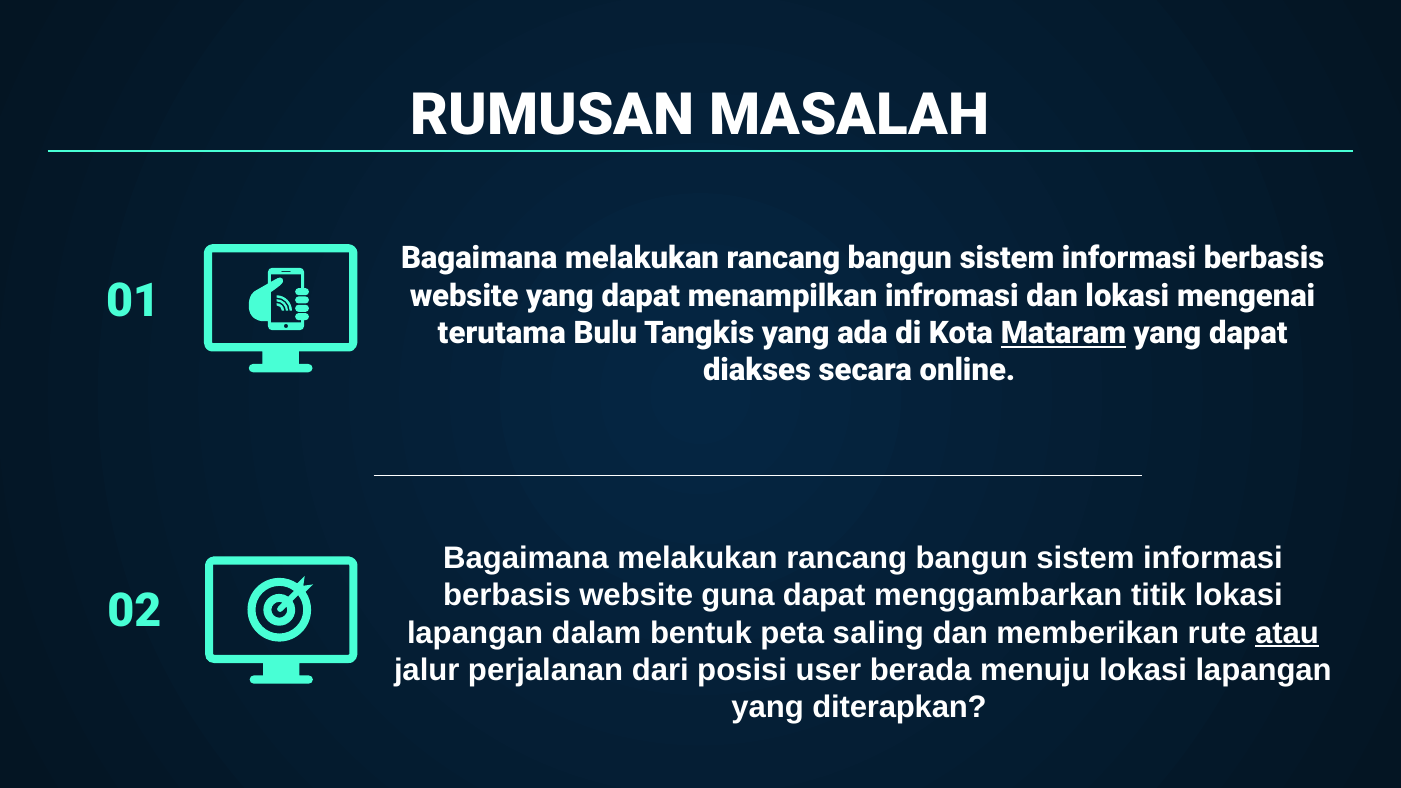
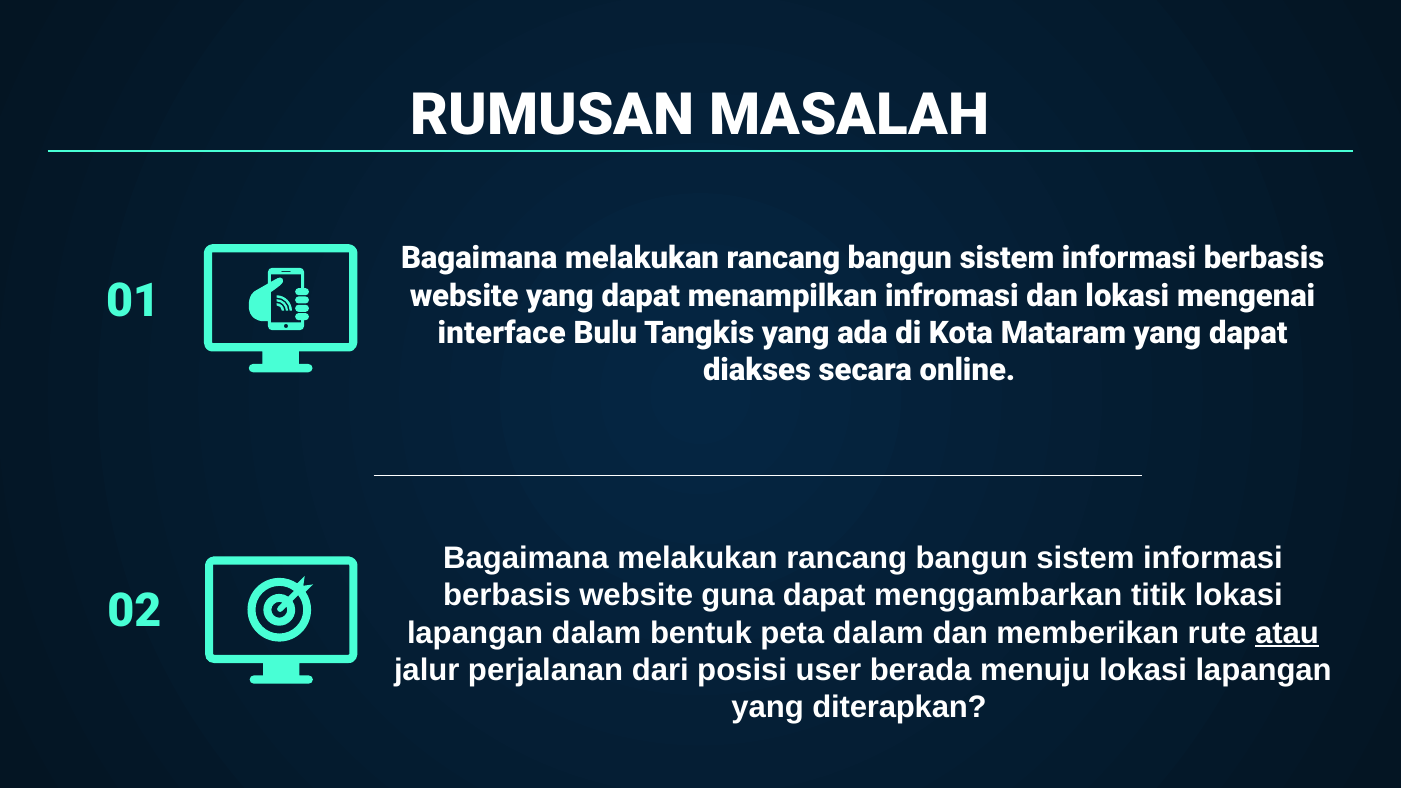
terutama: terutama -> interface
Mataram underline: present -> none
peta saling: saling -> dalam
